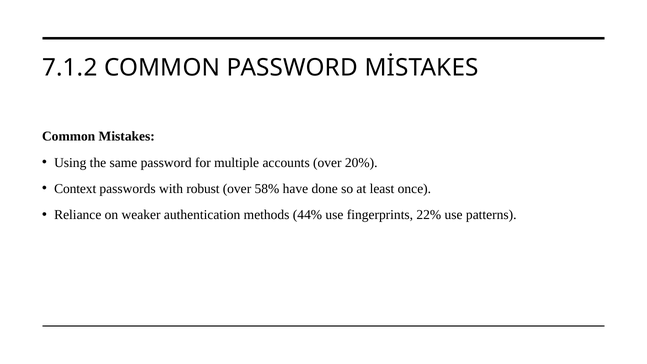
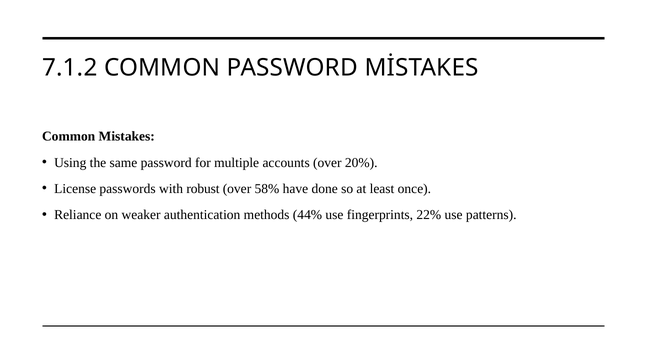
Context: Context -> License
